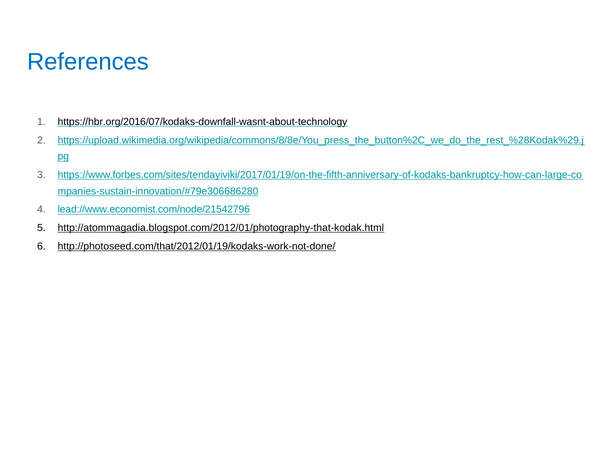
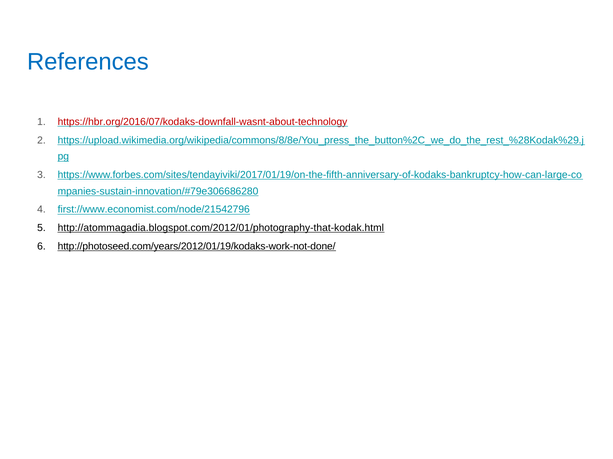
https://hbr.org/2016/07/kodaks-downfall-wasnt-about-technology colour: black -> red
lead://www.economist.com/node/21542796: lead://www.economist.com/node/21542796 -> first://www.economist.com/node/21542796
http://photoseed.com/that/2012/01/19/kodaks-work-not-done/: http://photoseed.com/that/2012/01/19/kodaks-work-not-done/ -> http://photoseed.com/years/2012/01/19/kodaks-work-not-done/
